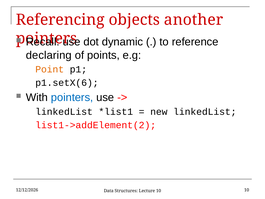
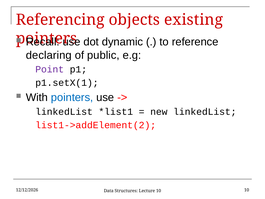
another: another -> existing
points: points -> public
Point colour: orange -> purple
p1.setX(6: p1.setX(6 -> p1.setX(1
